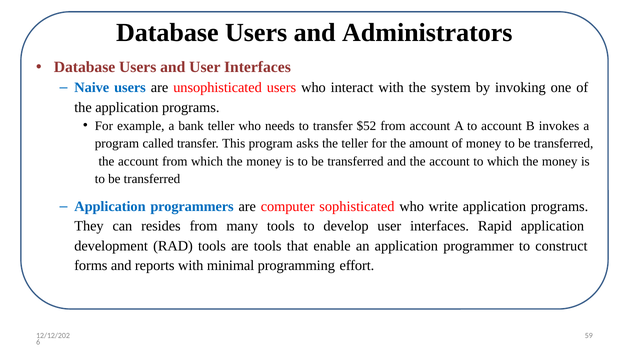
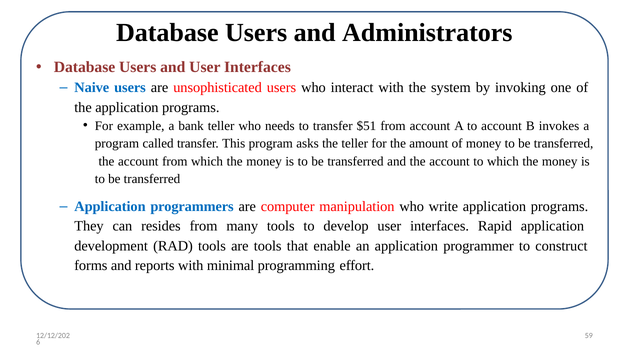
$52: $52 -> $51
sophisticated: sophisticated -> manipulation
